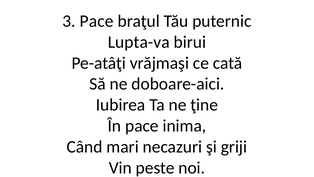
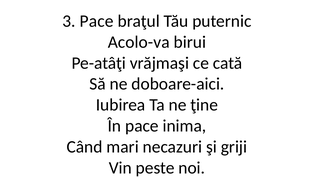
Lupta-va: Lupta-va -> Acolo-va
